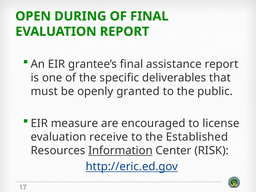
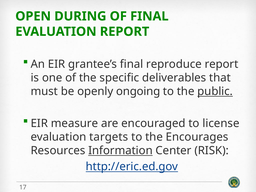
assistance: assistance -> reproduce
granted: granted -> ongoing
public underline: none -> present
receive: receive -> targets
Established: Established -> Encourages
